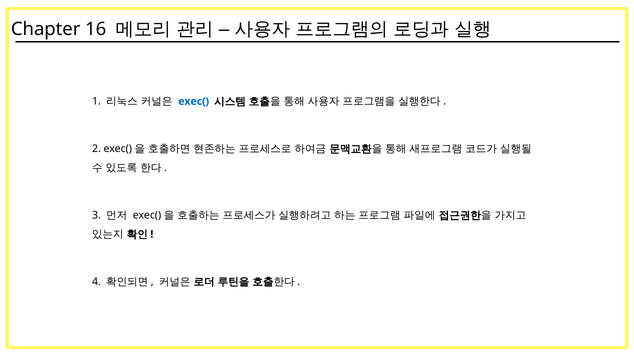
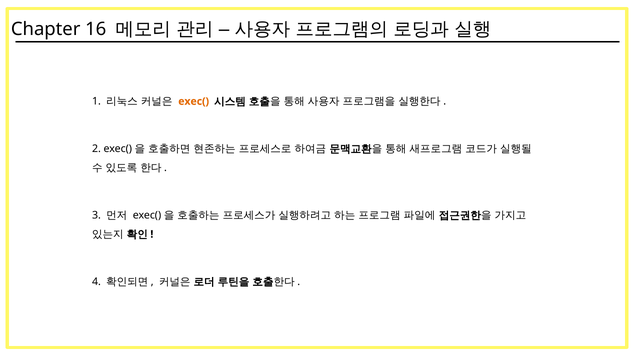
exec( colour: blue -> orange
